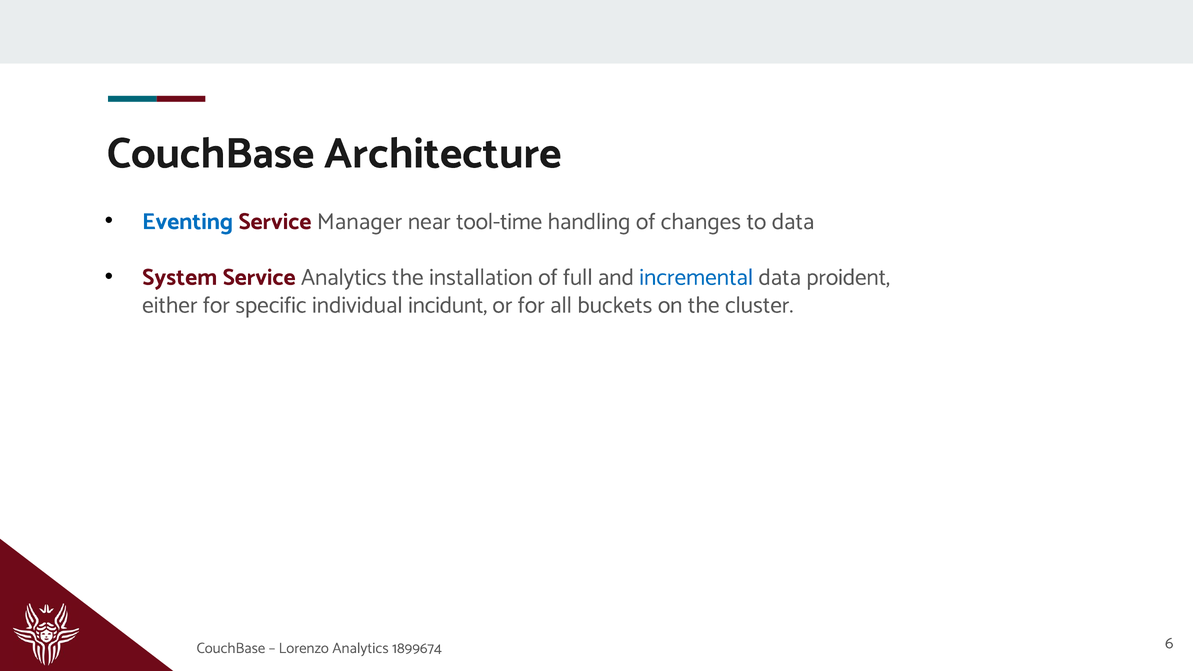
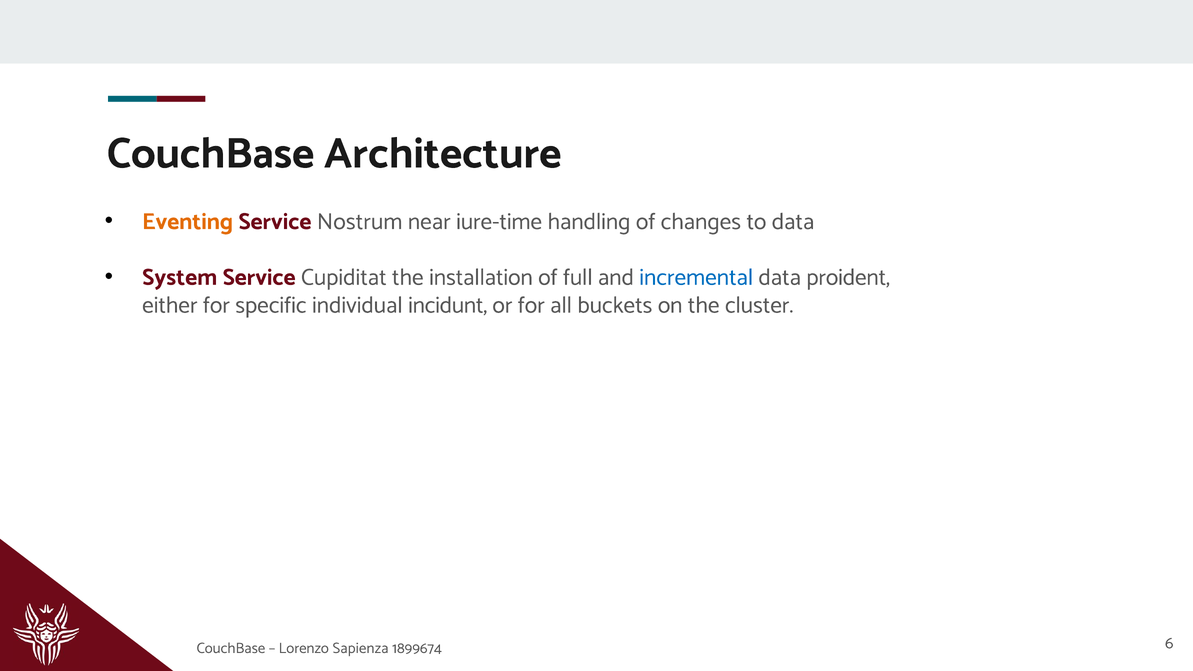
Eventing colour: blue -> orange
Manager: Manager -> Nostrum
tool-time: tool-time -> iure-time
Service Analytics: Analytics -> Cupiditat
Lorenzo Analytics: Analytics -> Sapienza
